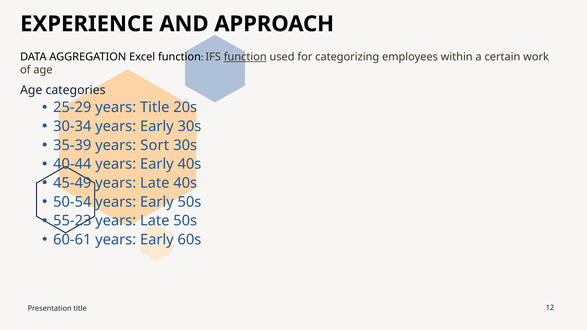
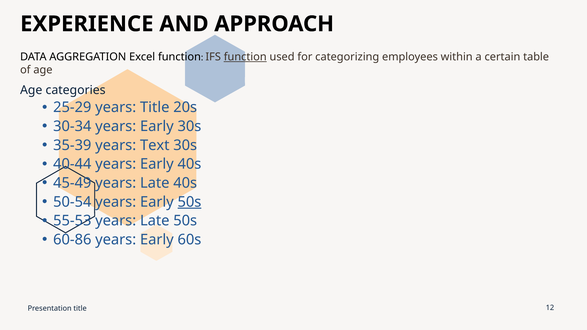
work: work -> table
Sort: Sort -> Text
50s at (189, 202) underline: none -> present
55-23: 55-23 -> 55-53
60-61: 60-61 -> 60-86
